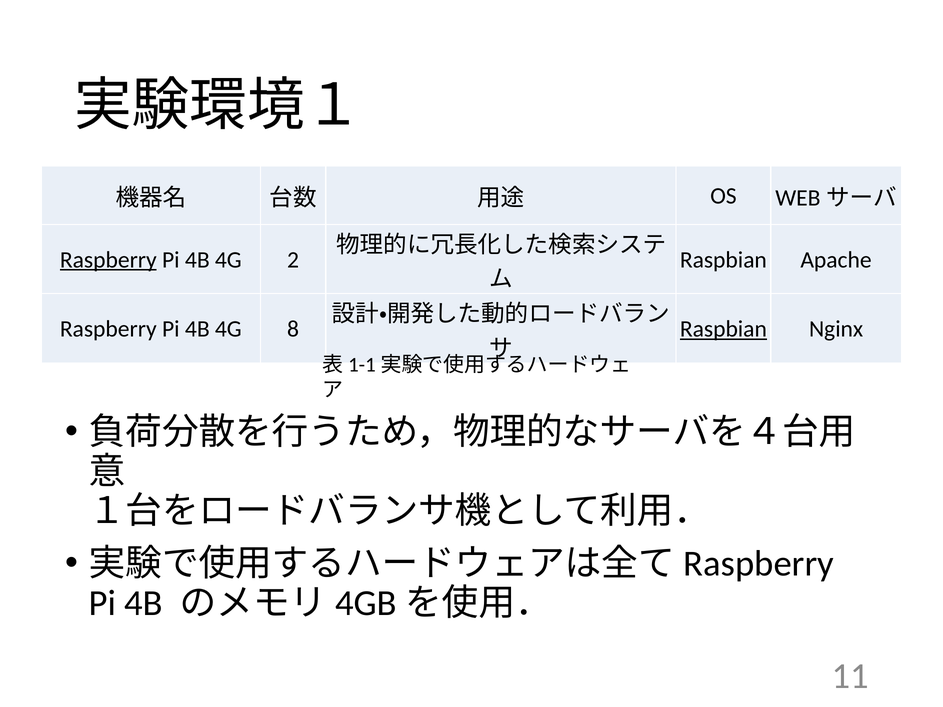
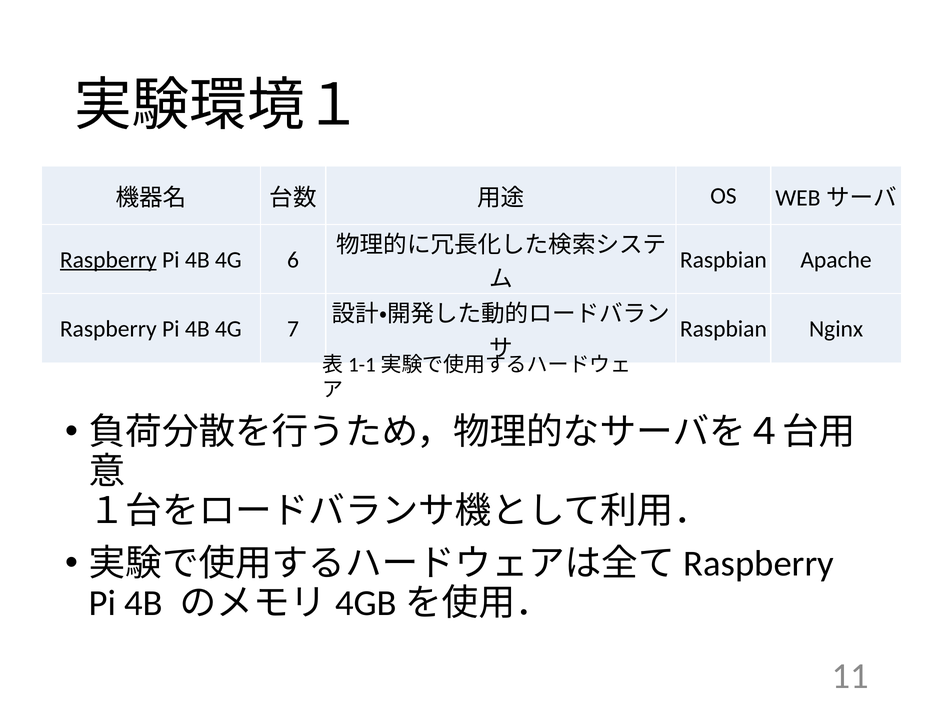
2: 2 -> 6
8: 8 -> 7
Raspbian at (723, 329) underline: present -> none
